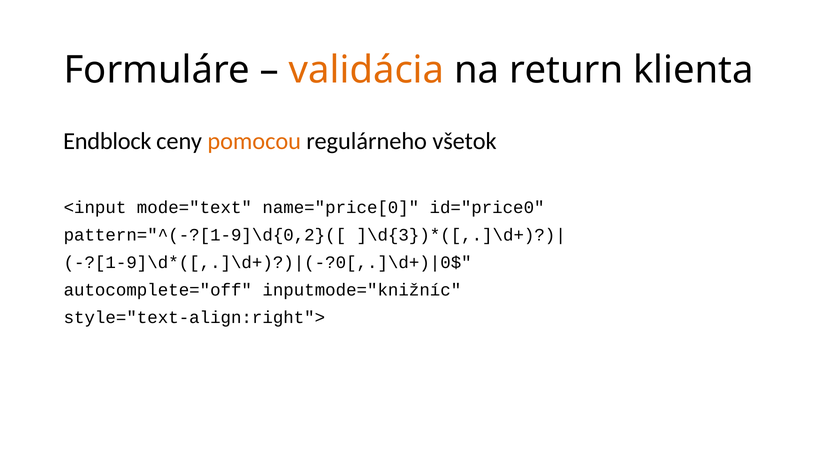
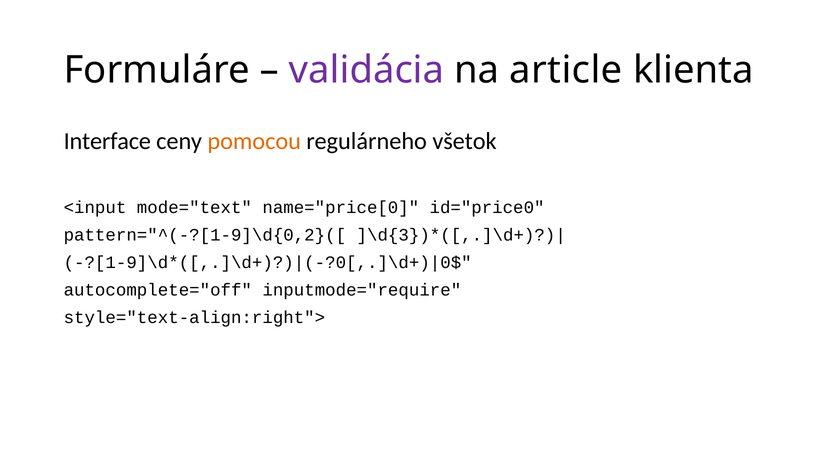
validácia colour: orange -> purple
return: return -> article
Endblock: Endblock -> Interface
inputmode="knižníc: inputmode="knižníc -> inputmode="require
